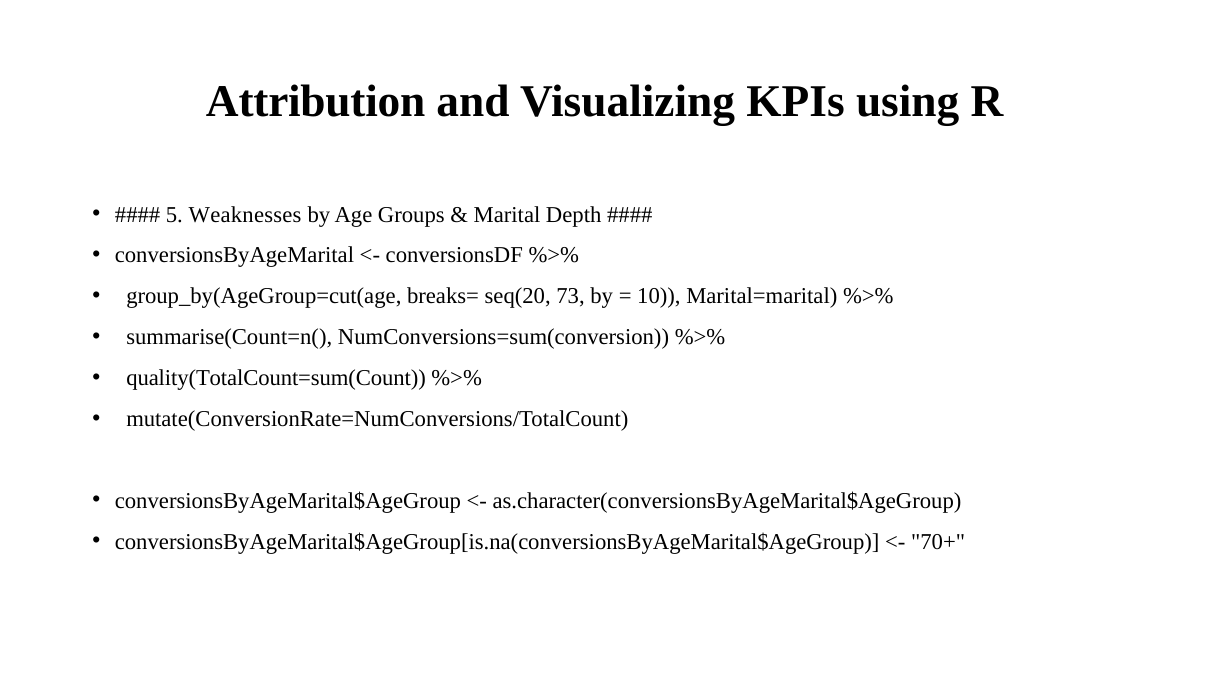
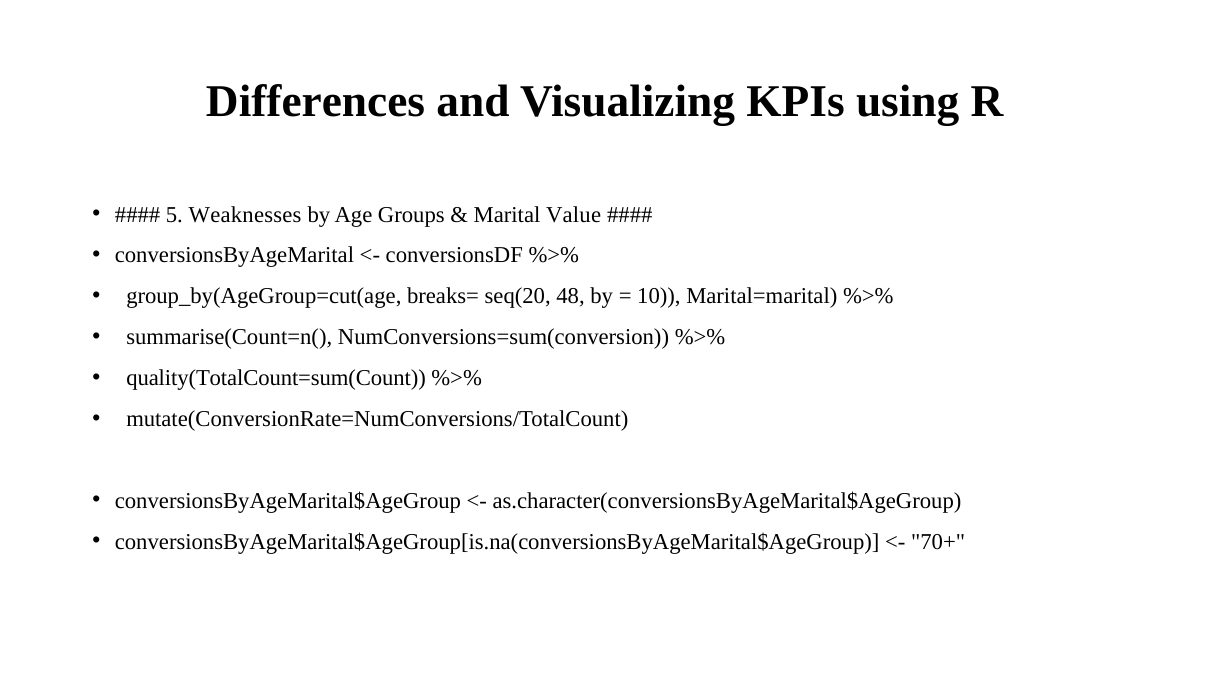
Attribution: Attribution -> Differences
Depth: Depth -> Value
73: 73 -> 48
